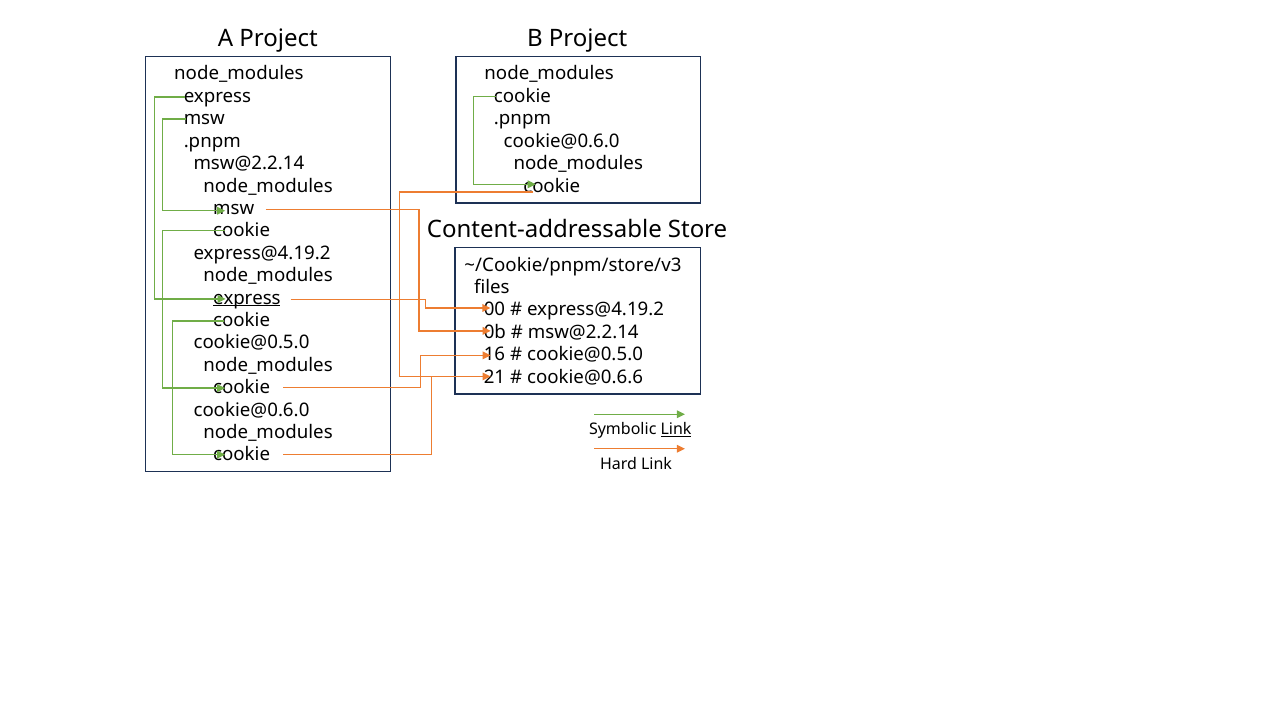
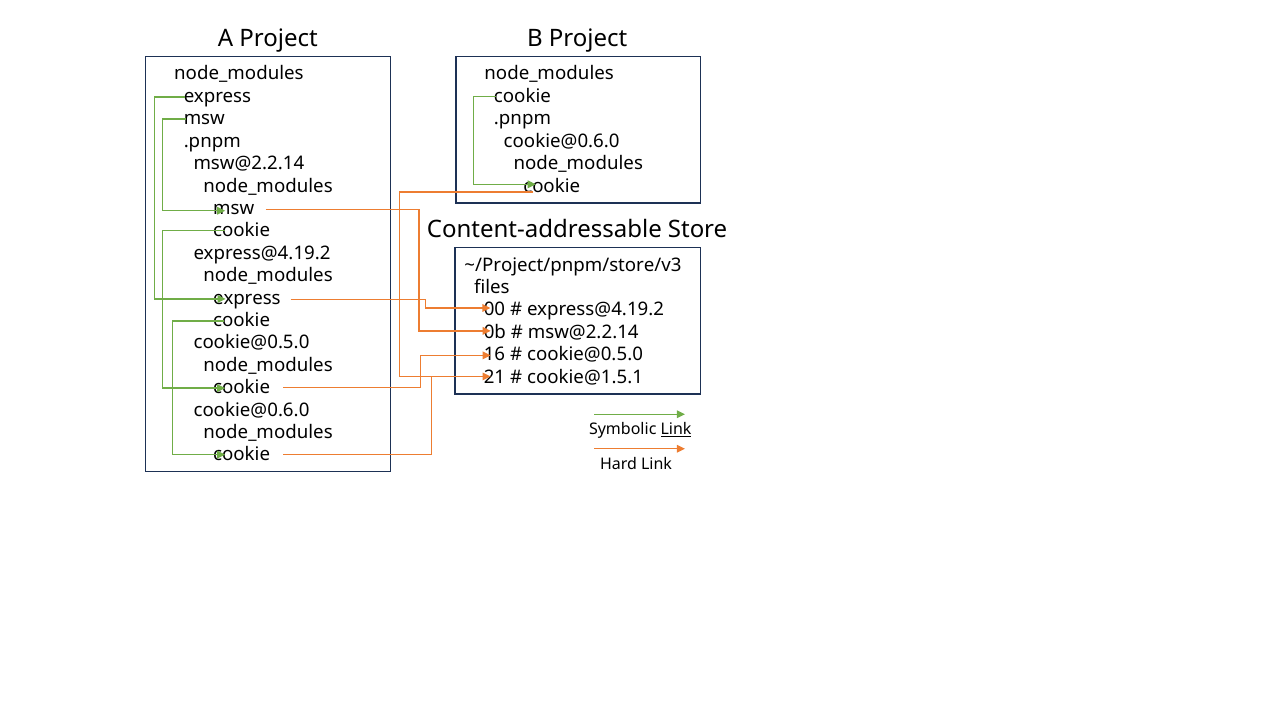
~/Cookie/pnpm/store/v3: ~/Cookie/pnpm/store/v3 -> ~/Project/pnpm/store/v3
express at (247, 298) underline: present -> none
cookie@0.6.6: cookie@0.6.6 -> cookie@1.5.1
